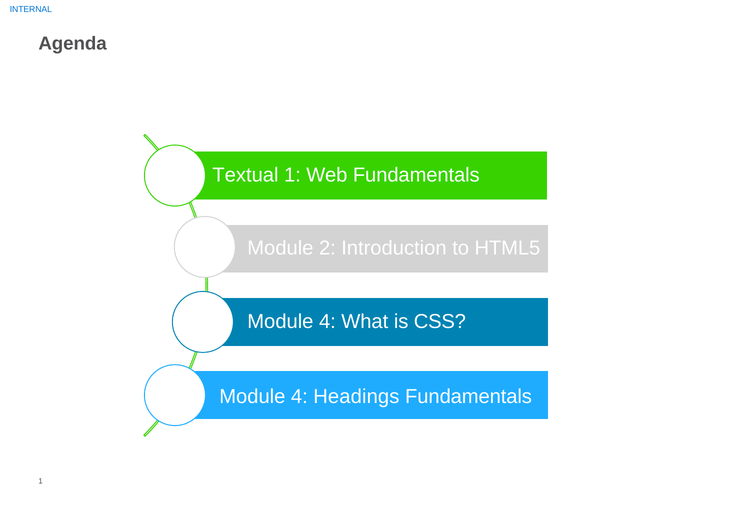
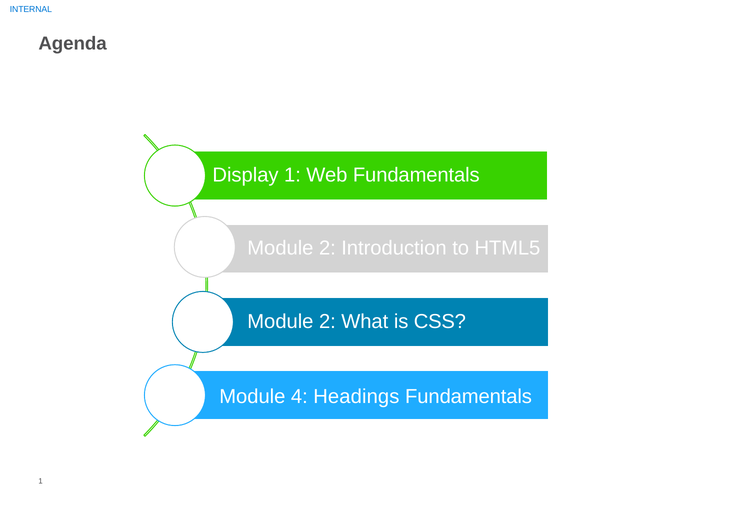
Textual: Textual -> Display
4 at (327, 321): 4 -> 2
